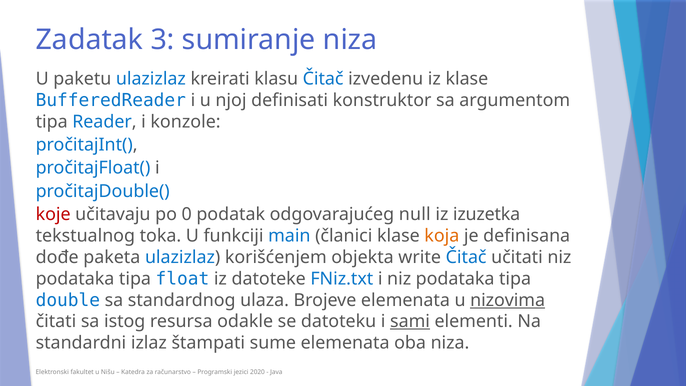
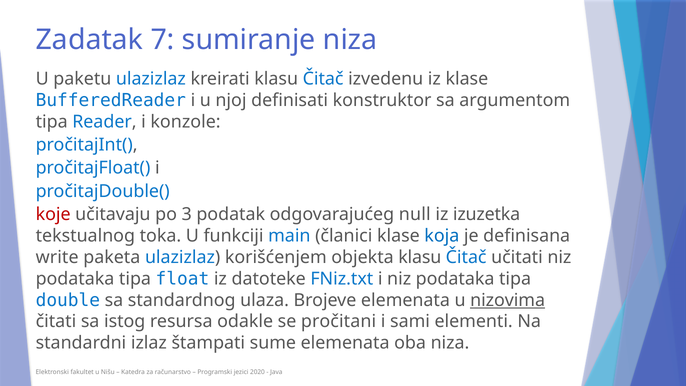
3: 3 -> 7
0: 0 -> 3
koja colour: orange -> blue
dođe: dođe -> write
objekta write: write -> klasu
datoteku: datoteku -> pročitani
sami underline: present -> none
